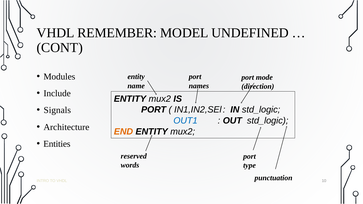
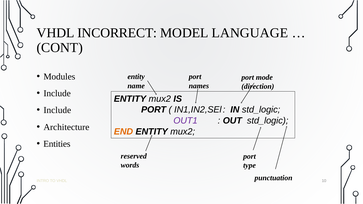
REMEMBER: REMEMBER -> INCORRECT
UNDEFINED: UNDEFINED -> LANGUAGE
Signals at (57, 110): Signals -> Include
OUT1 colour: blue -> purple
